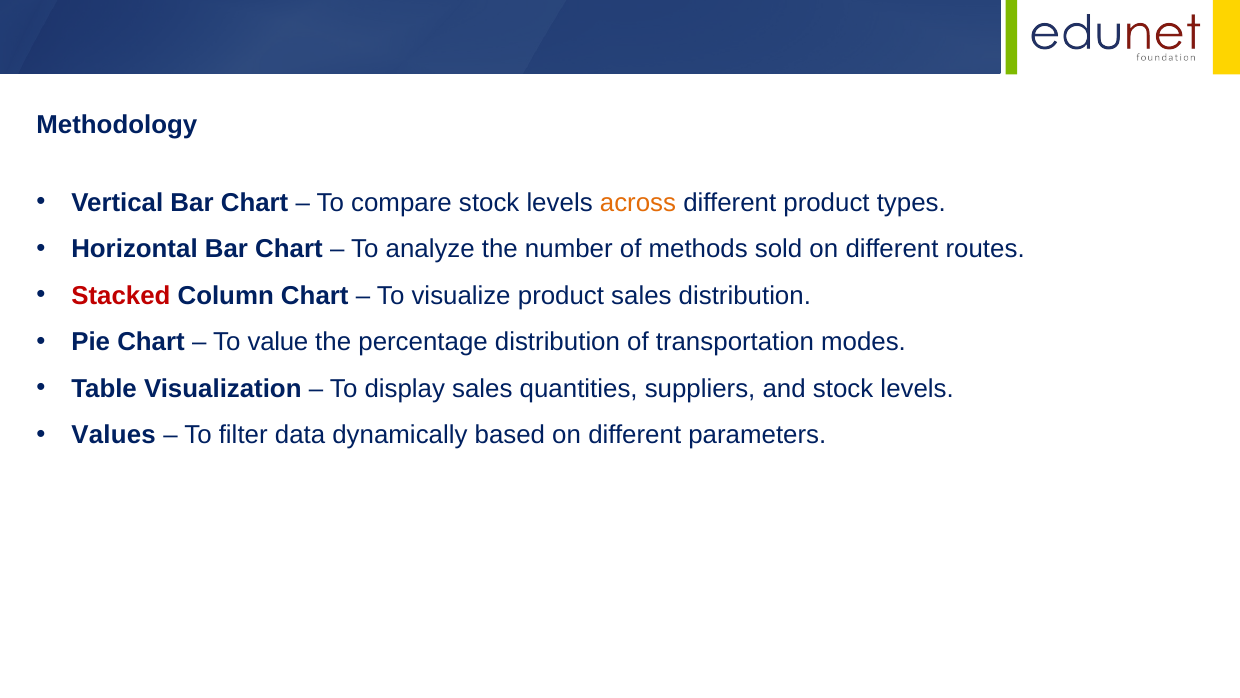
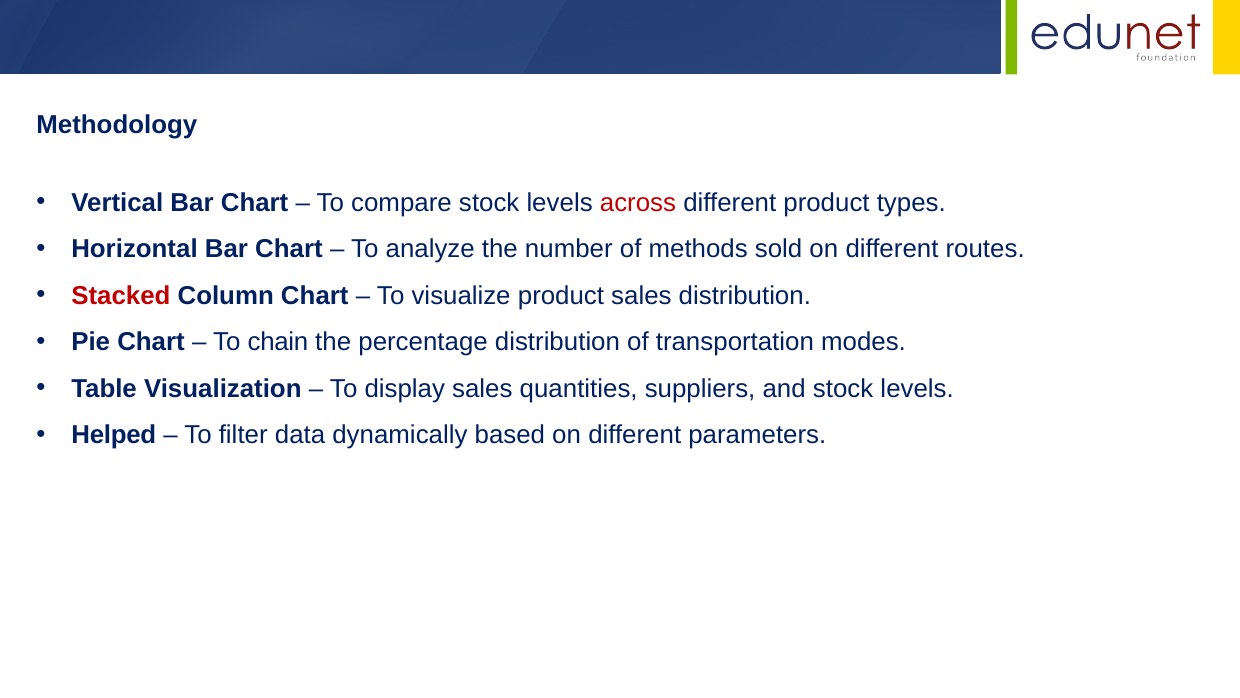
across colour: orange -> red
value: value -> chain
Values: Values -> Helped
